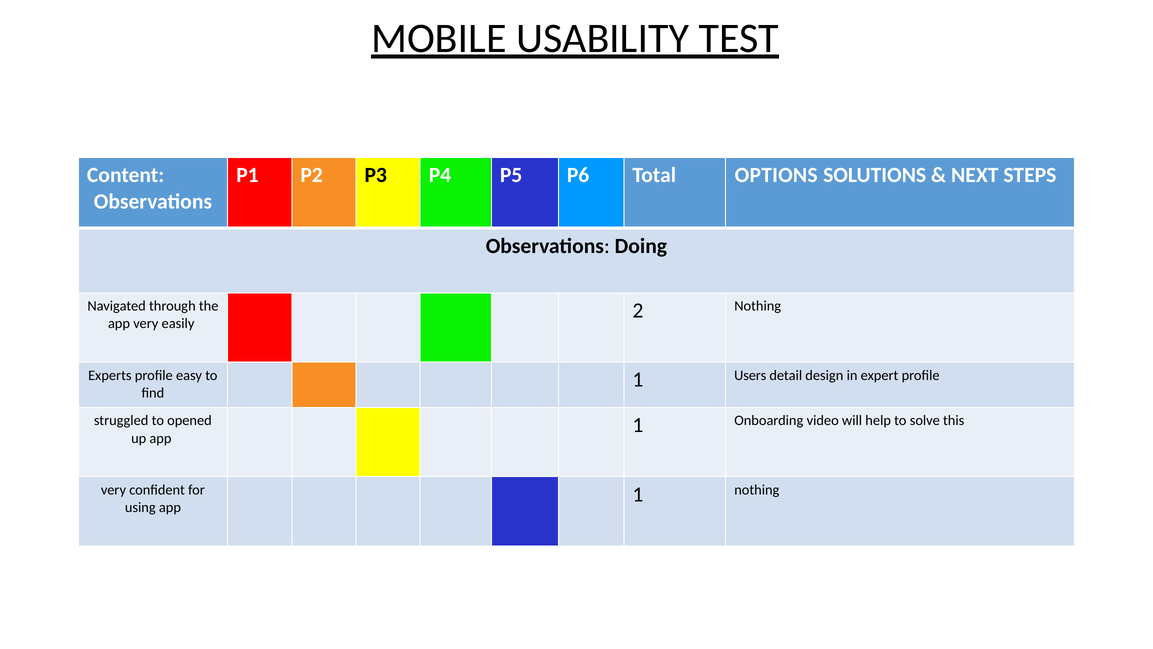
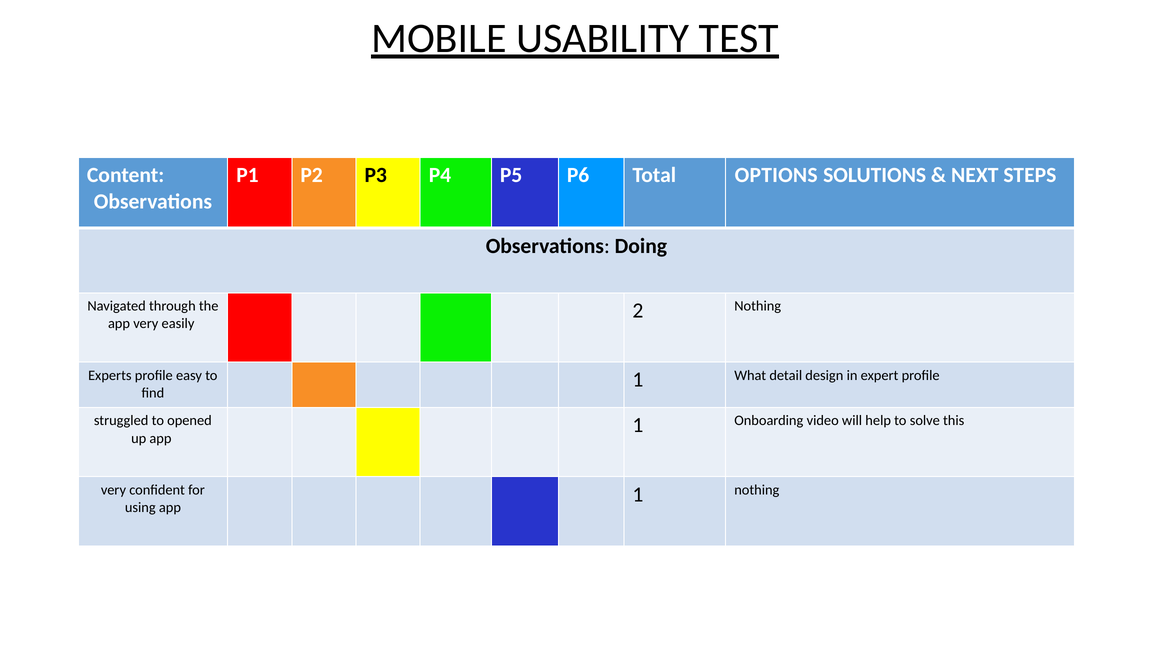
Users: Users -> What
